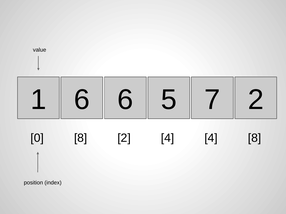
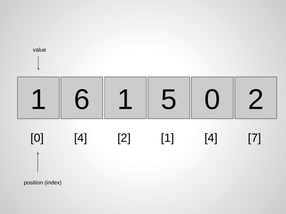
6 6: 6 -> 1
5 7: 7 -> 0
0 8: 8 -> 4
2 4: 4 -> 1
4 8: 8 -> 7
